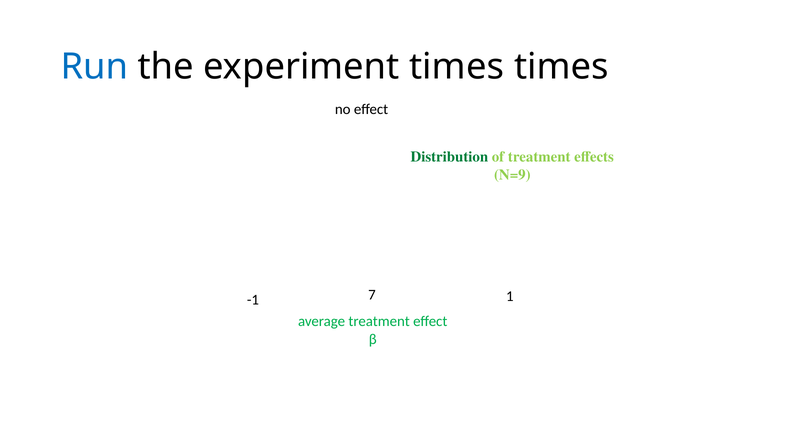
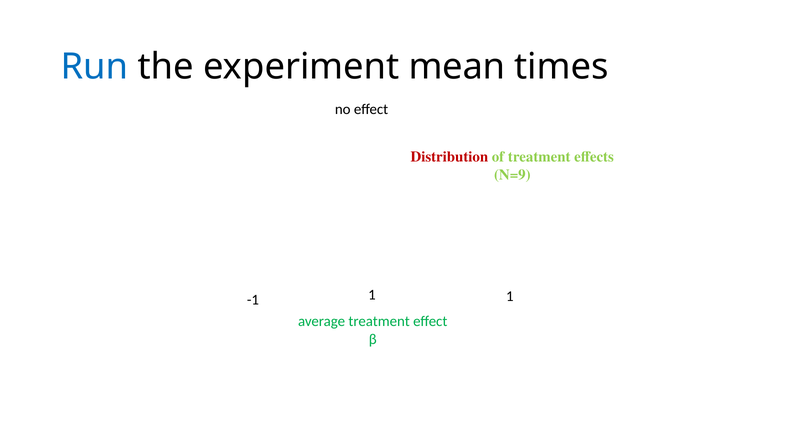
experiment times: times -> mean
Distribution colour: green -> red
-1 7: 7 -> 1
